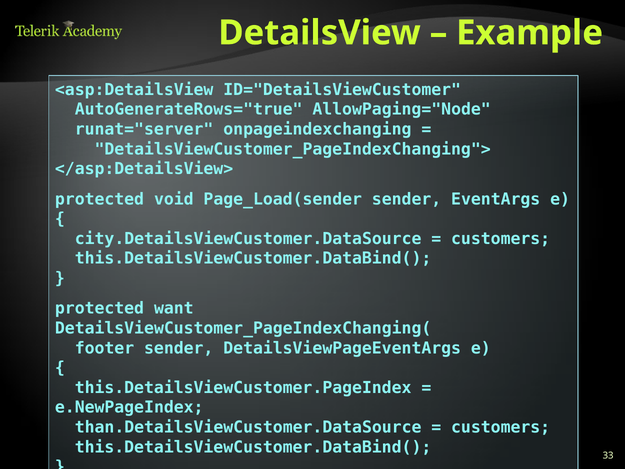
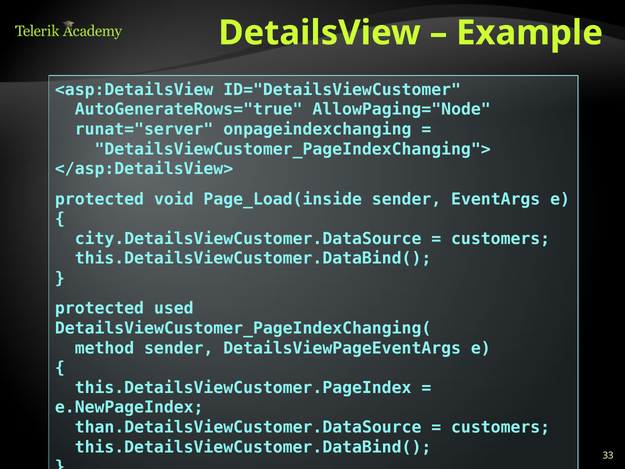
Page_Load(sender: Page_Load(sender -> Page_Load(inside
want: want -> used
footer: footer -> method
